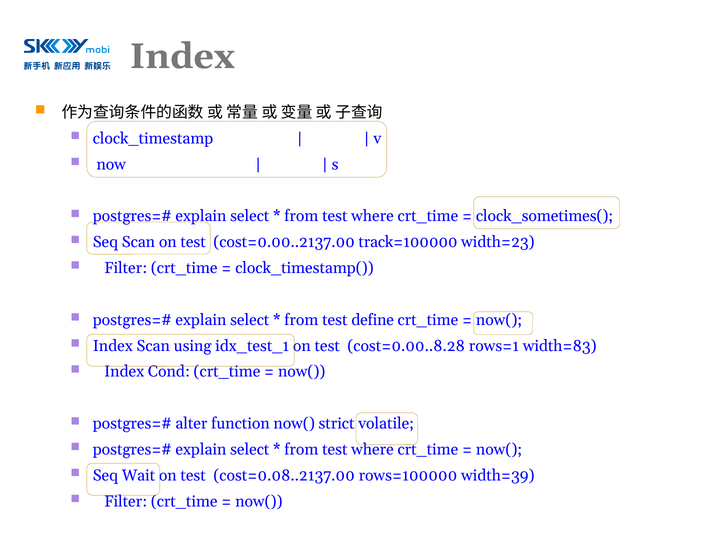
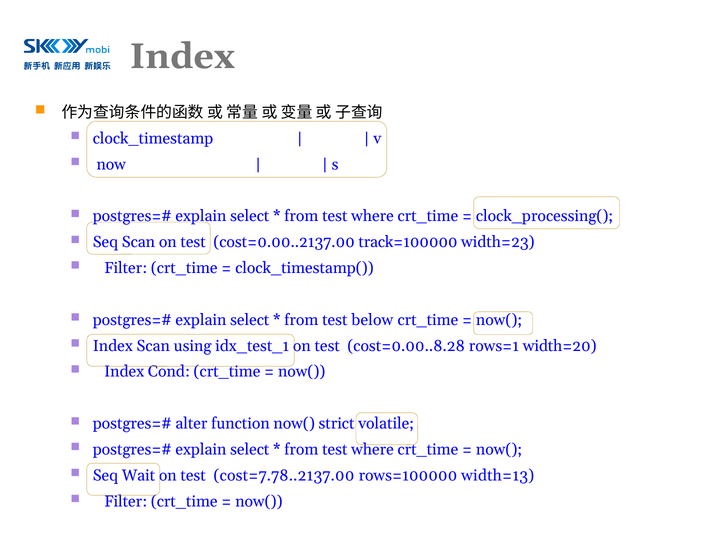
clock_sometimes(: clock_sometimes( -> clock_processing(
define: define -> below
width=83: width=83 -> width=20
cost=0.08..2137.00: cost=0.08..2137.00 -> cost=7.78..2137.00
width=39: width=39 -> width=13
